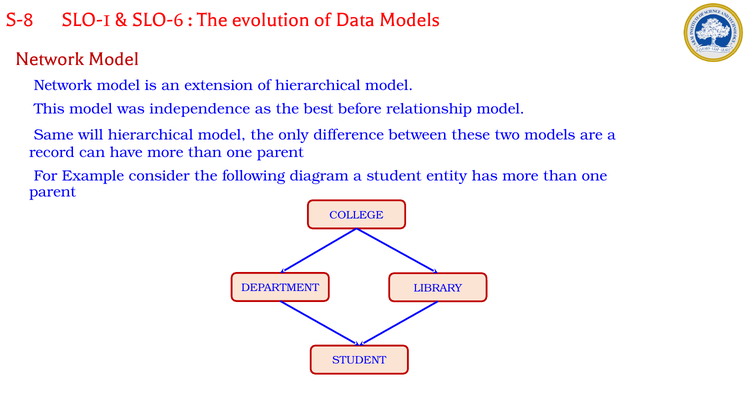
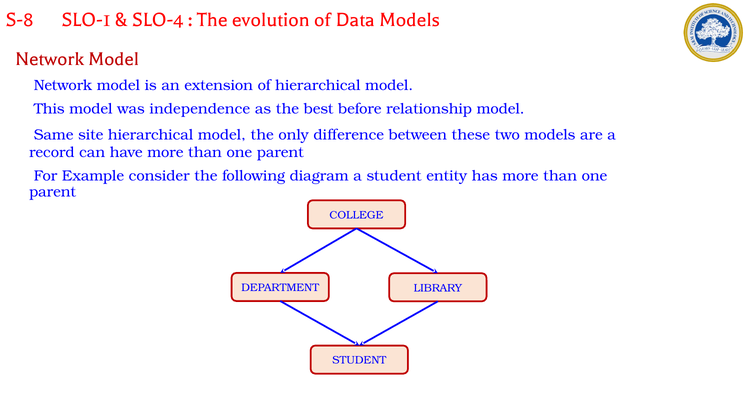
SLO-6: SLO-6 -> SLO-4
will: will -> site
